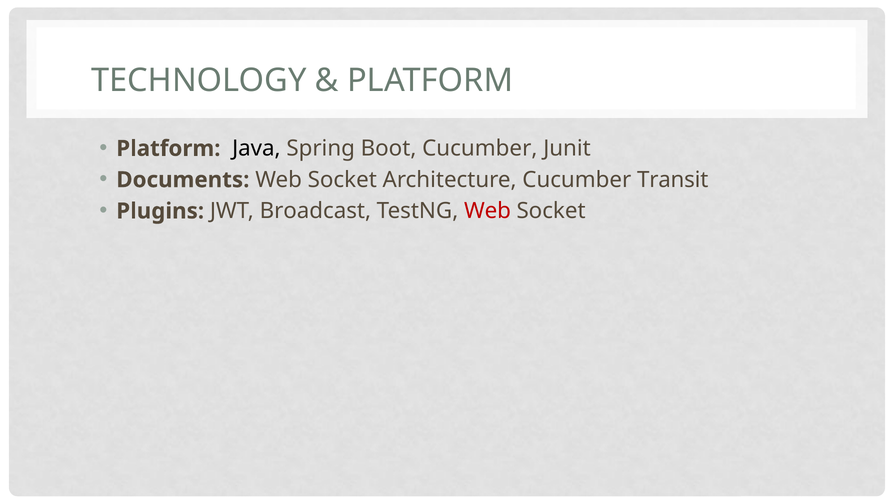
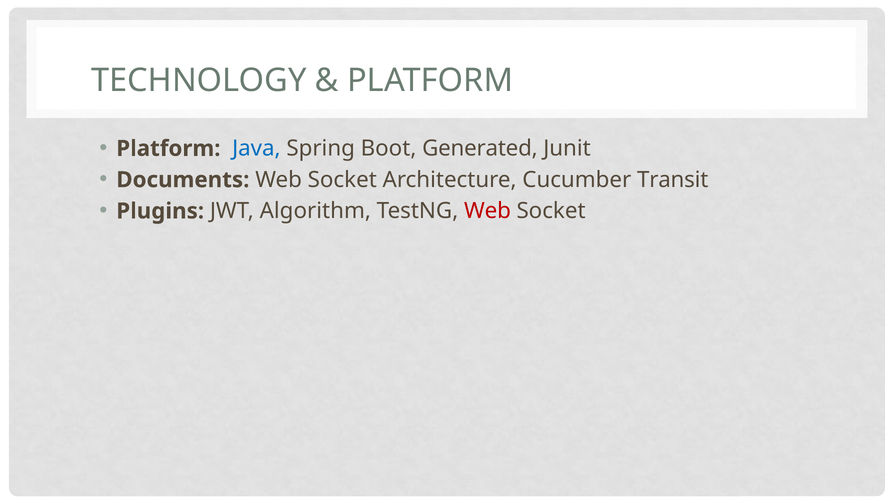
Java colour: black -> blue
Boot Cucumber: Cucumber -> Generated
Broadcast: Broadcast -> Algorithm
